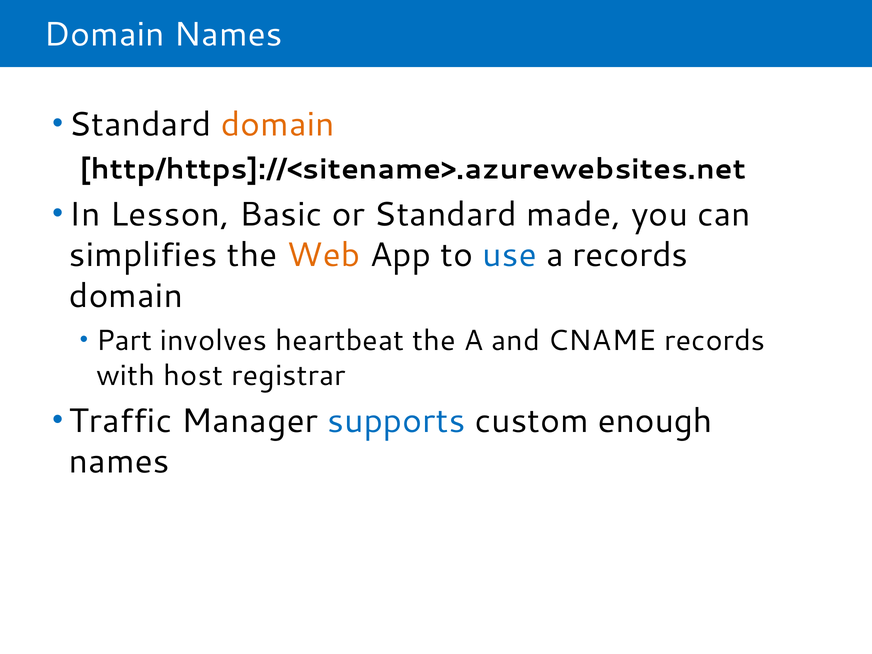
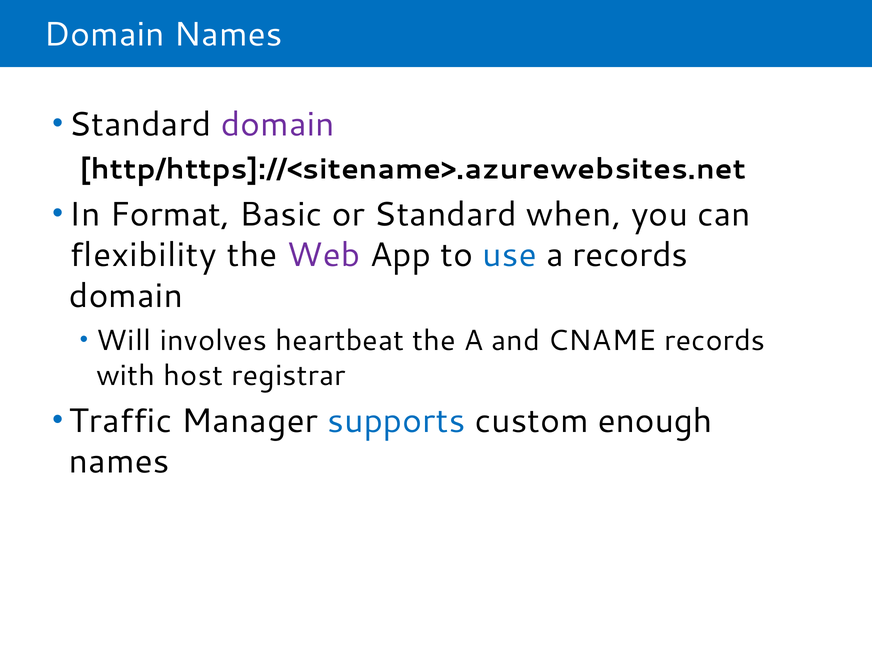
domain at (278, 124) colour: orange -> purple
Lesson: Lesson -> Format
made: made -> when
simplifies: simplifies -> flexibility
Web colour: orange -> purple
Part: Part -> Will
